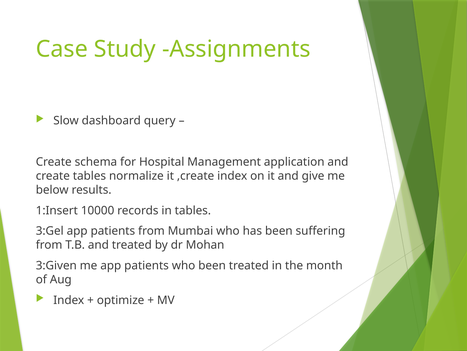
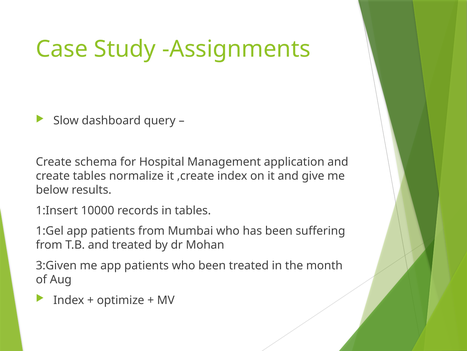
3:Gel: 3:Gel -> 1:Gel
